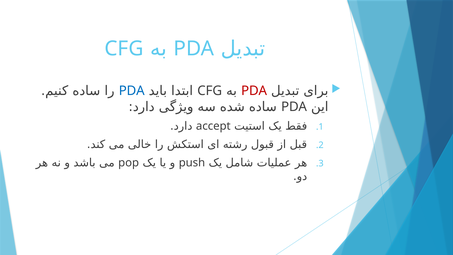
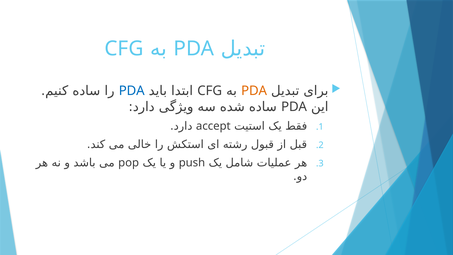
PDA at (254, 91) colour: red -> orange
